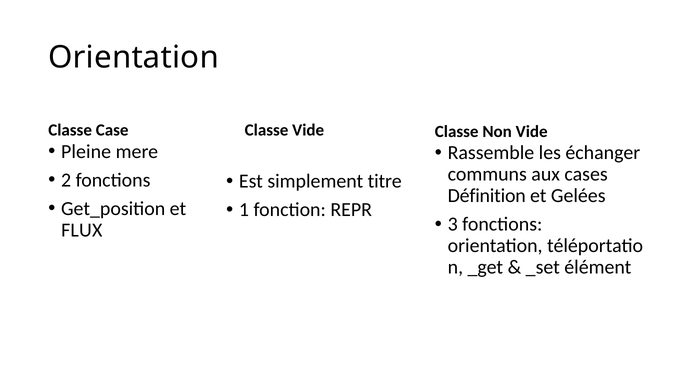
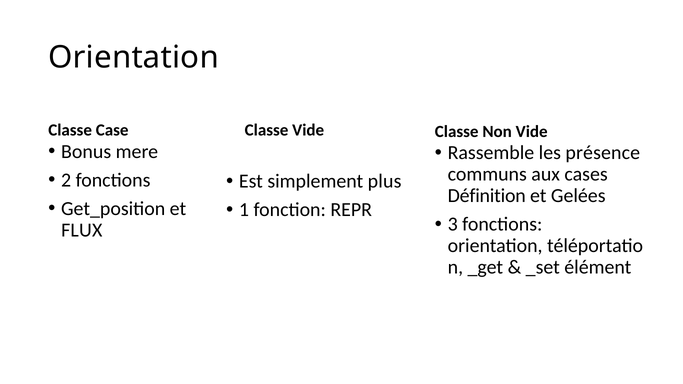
Pleine: Pleine -> Bonus
échanger: échanger -> présence
titre: titre -> plus
